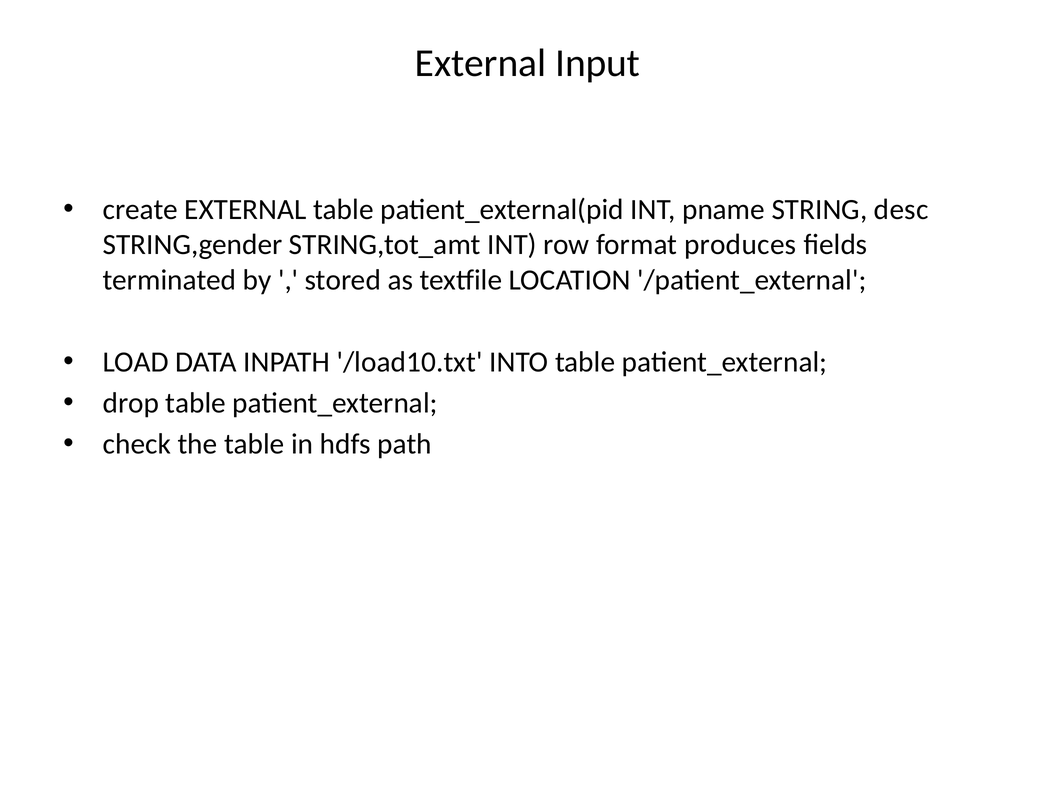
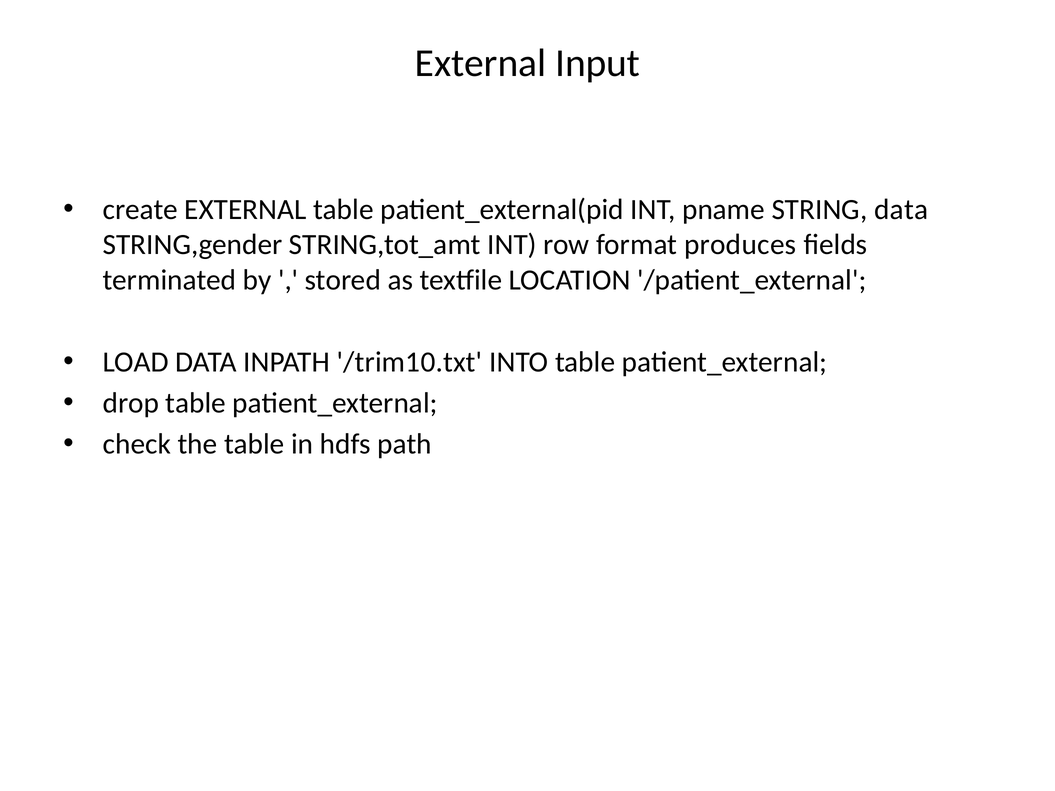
STRING desc: desc -> data
/load10.txt: /load10.txt -> /trim10.txt
